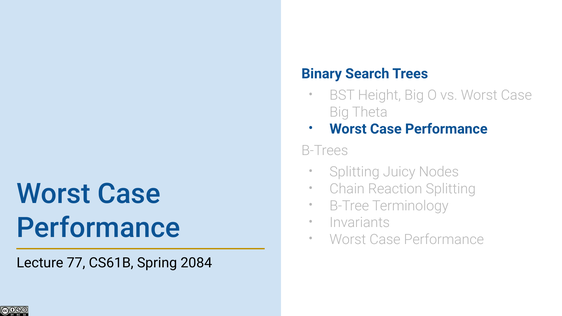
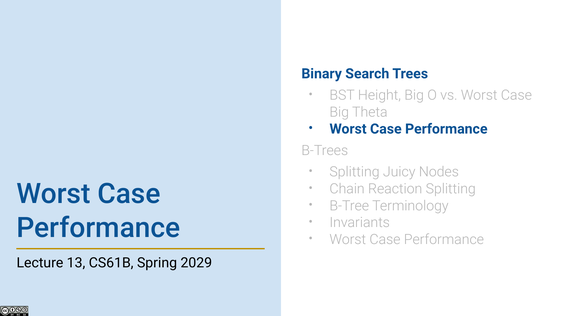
77: 77 -> 13
2084: 2084 -> 2029
